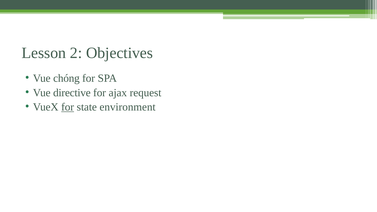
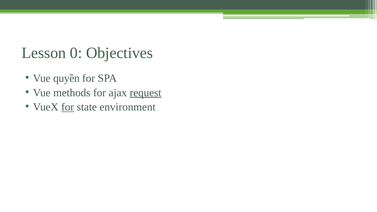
2: 2 -> 0
chóng: chóng -> quyền
directive: directive -> methods
request underline: none -> present
